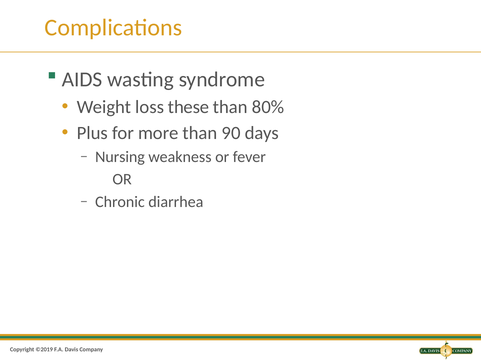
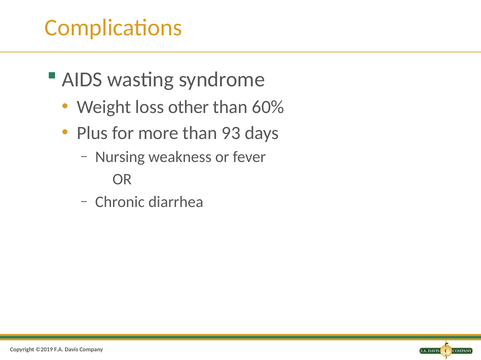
these: these -> other
80%: 80% -> 60%
90: 90 -> 93
